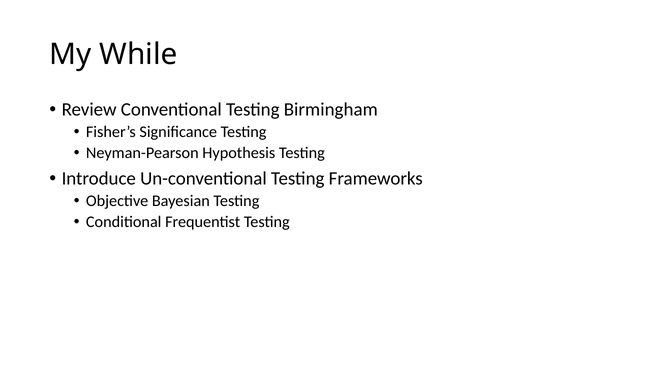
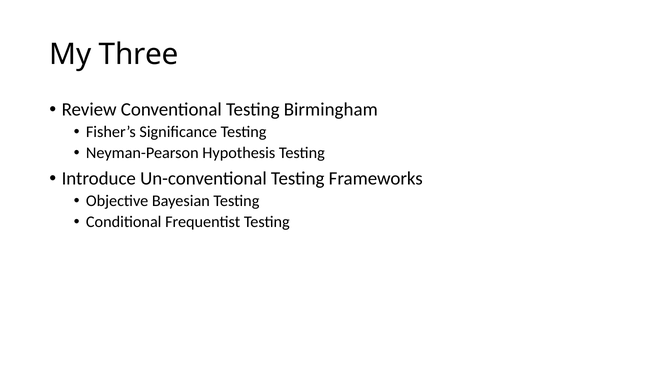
While: While -> Three
